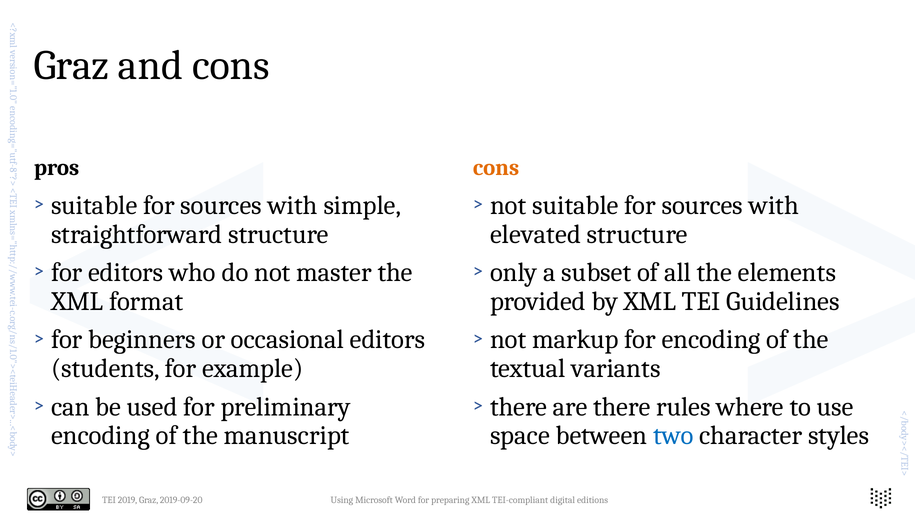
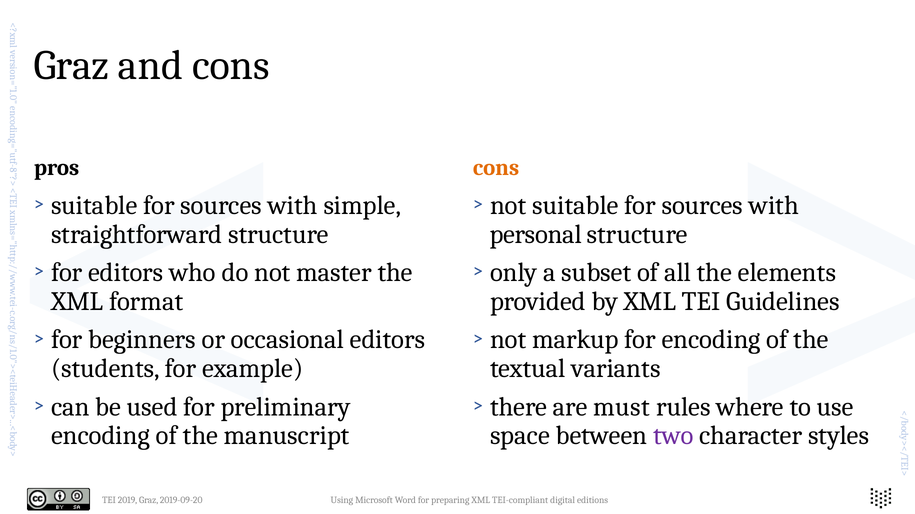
elevated: elevated -> personal
are there: there -> must
two colour: blue -> purple
